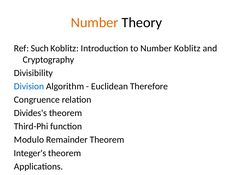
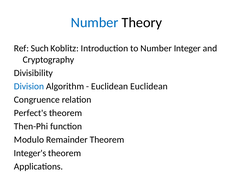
Number at (95, 23) colour: orange -> blue
Number Koblitz: Koblitz -> Integer
Euclidean Therefore: Therefore -> Euclidean
Divides's: Divides's -> Perfect's
Third-Phi: Third-Phi -> Then-Phi
